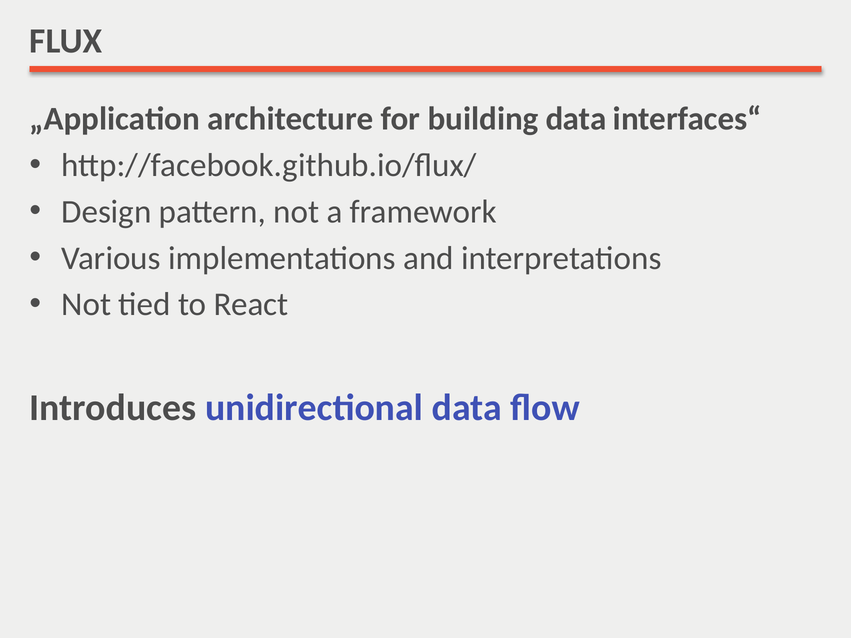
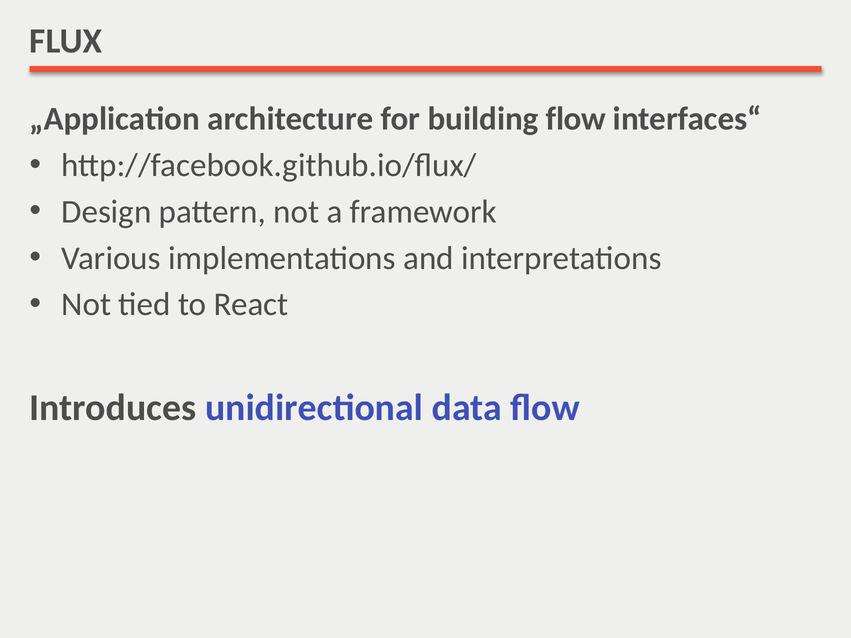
building data: data -> flow
